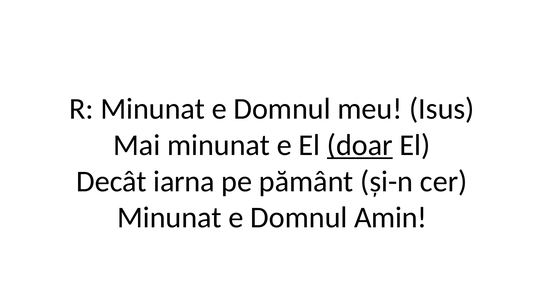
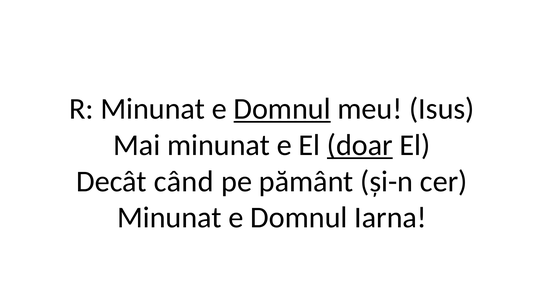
Domnul at (282, 109) underline: none -> present
iarna: iarna -> când
Amin: Amin -> Iarna
